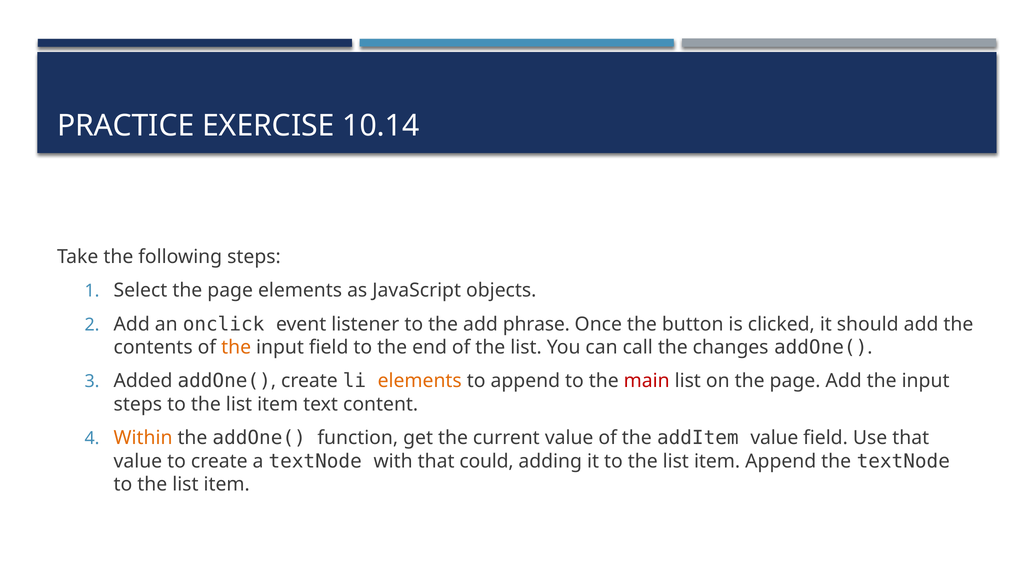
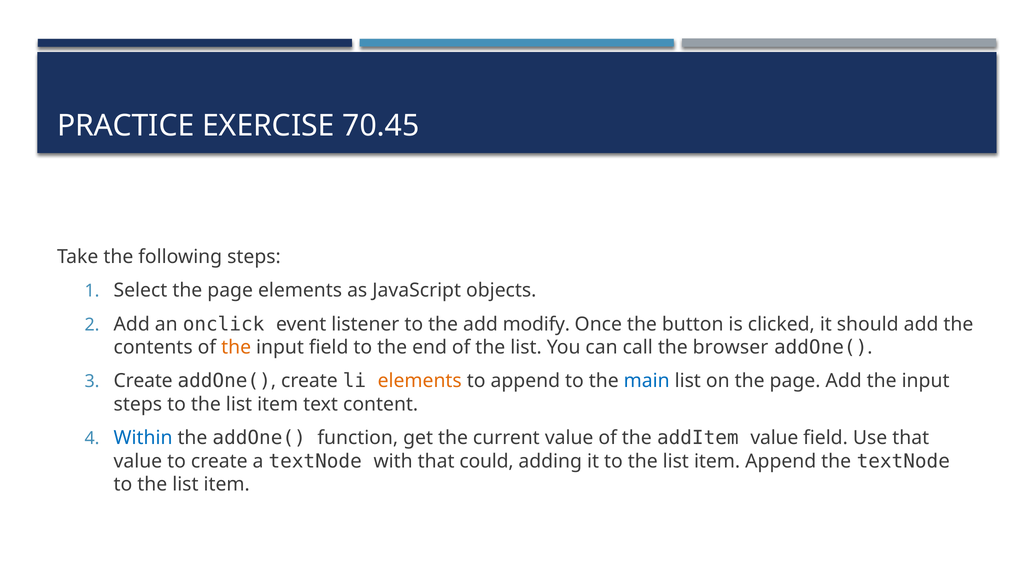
10.14: 10.14 -> 70.45
phrase: phrase -> modify
changes: changes -> browser
Added at (143, 381): Added -> Create
main colour: red -> blue
Within colour: orange -> blue
